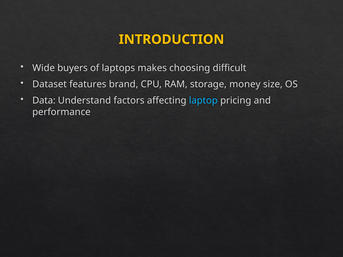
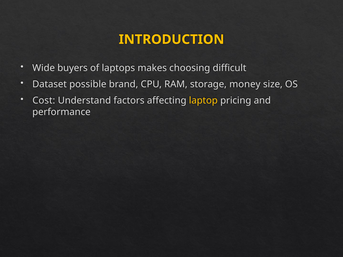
features: features -> possible
Data: Data -> Cost
laptop colour: light blue -> yellow
